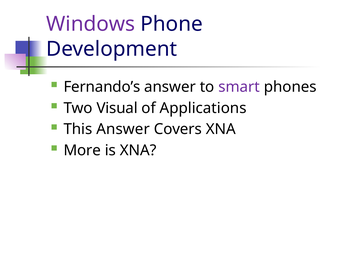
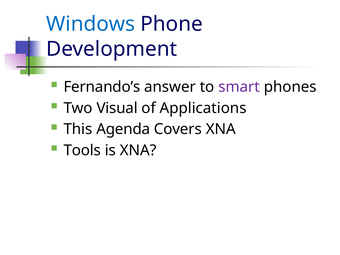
Windows colour: purple -> blue
This Answer: Answer -> Agenda
More: More -> Tools
